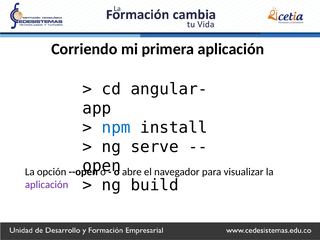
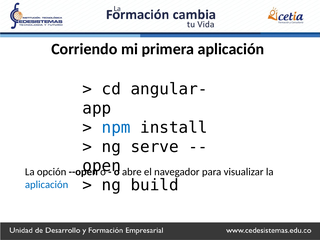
aplicación at (47, 185) colour: purple -> blue
